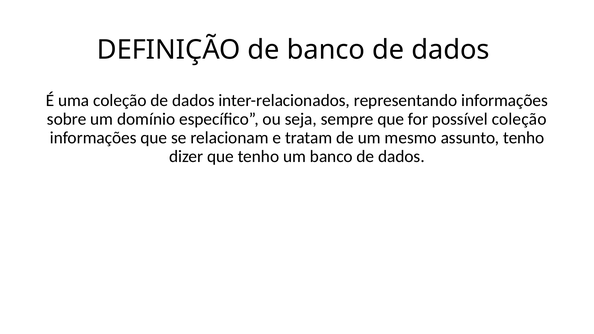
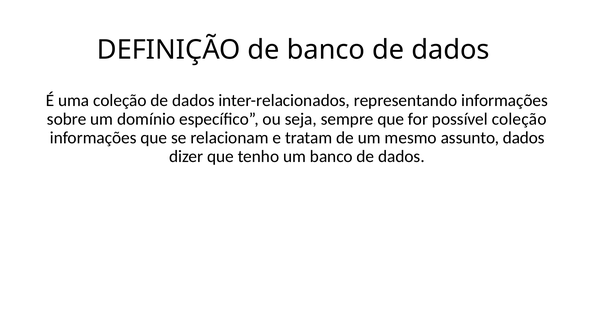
assunto tenho: tenho -> dados
